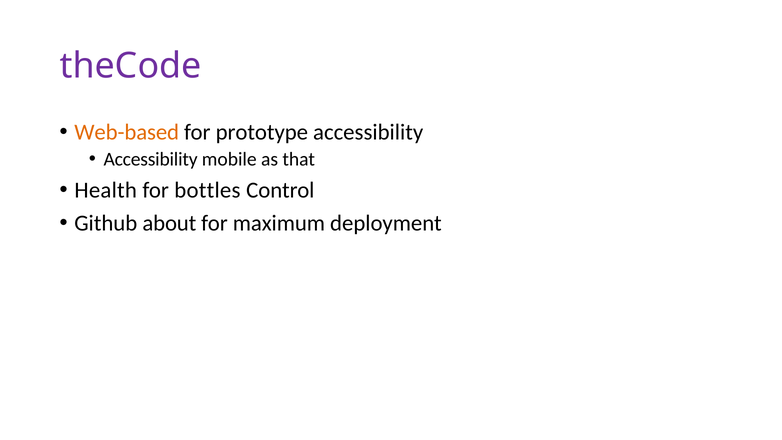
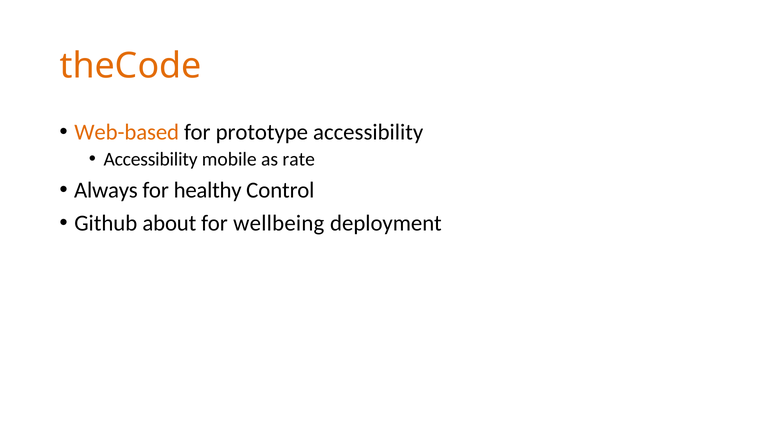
theCode colour: purple -> orange
that: that -> rate
Health: Health -> Always
bottles: bottles -> healthy
maximum: maximum -> wellbeing
